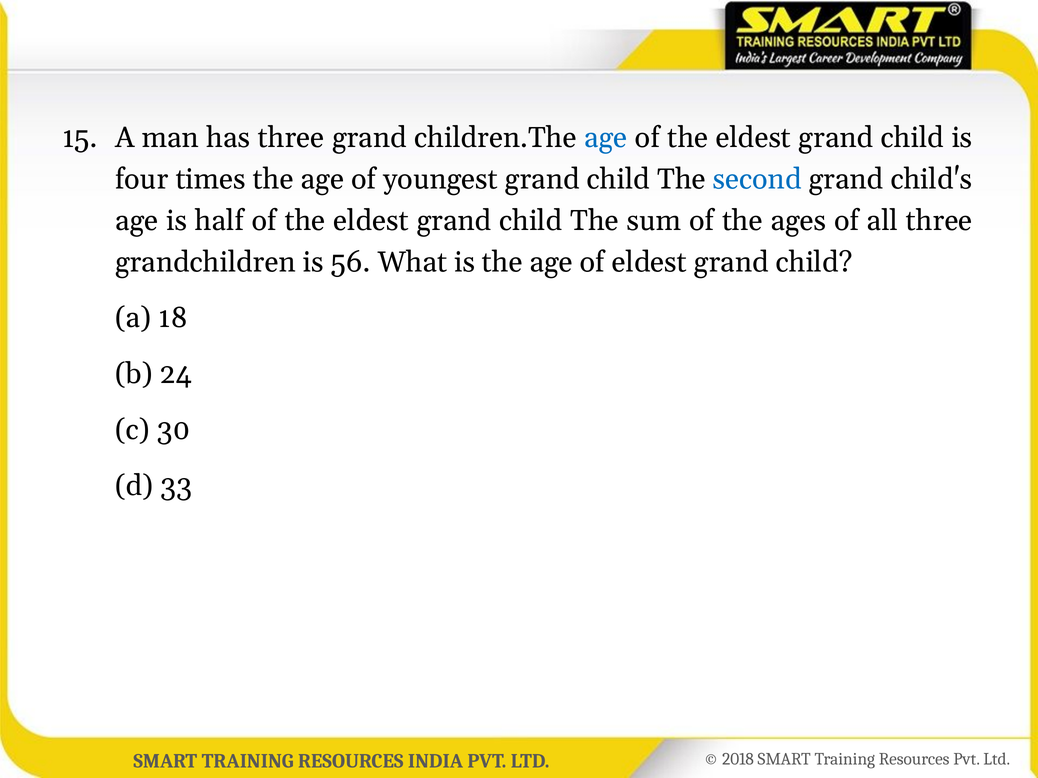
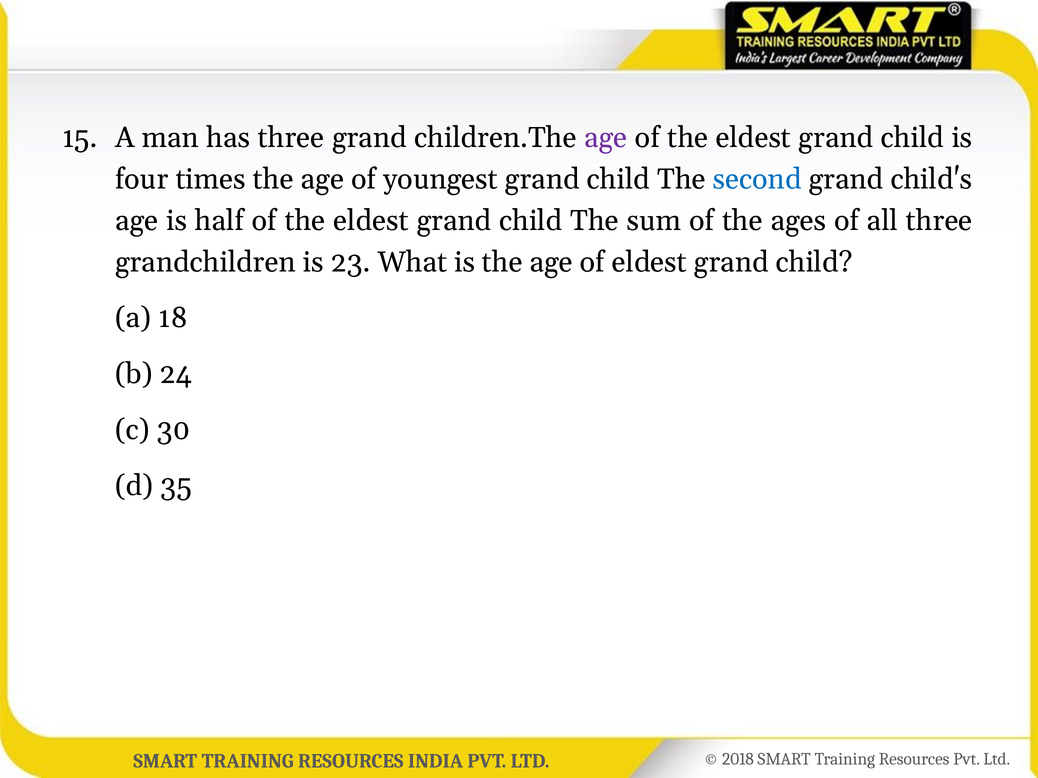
age at (606, 138) colour: blue -> purple
56: 56 -> 23
33: 33 -> 35
